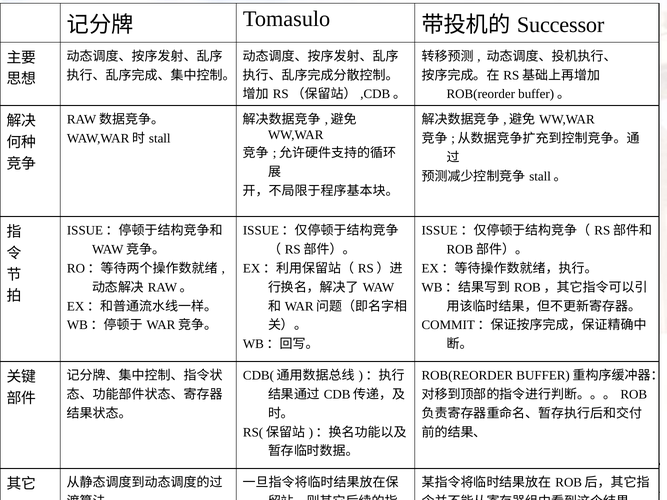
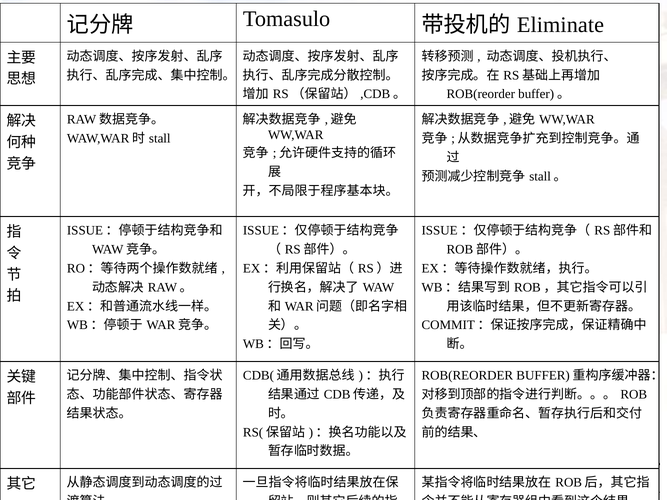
Successor: Successor -> Eliminate
